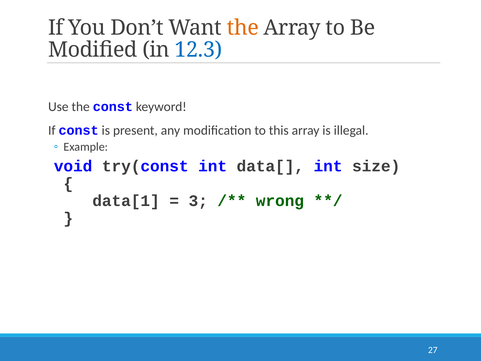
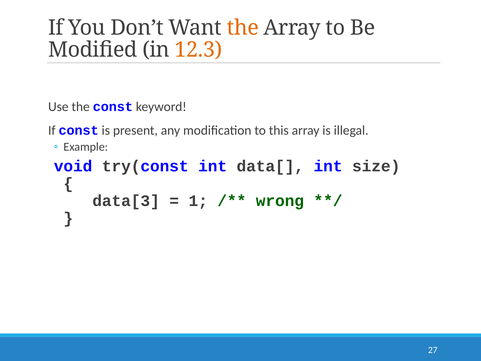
12.3 colour: blue -> orange
data[1: data[1 -> data[3
3: 3 -> 1
